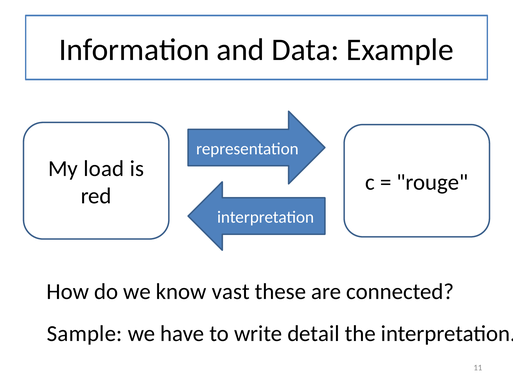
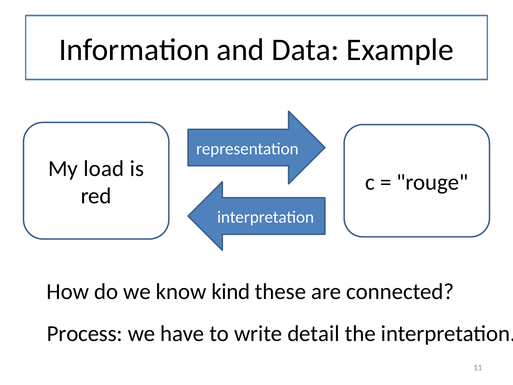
vast: vast -> kind
Sample: Sample -> Process
